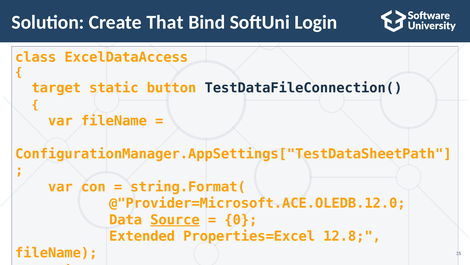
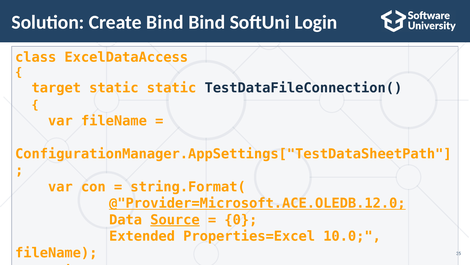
Create That: That -> Bind
static button: button -> static
@"Provider=Microsoft.ACE.OLEDB.12.0 underline: none -> present
12.8: 12.8 -> 10.0
